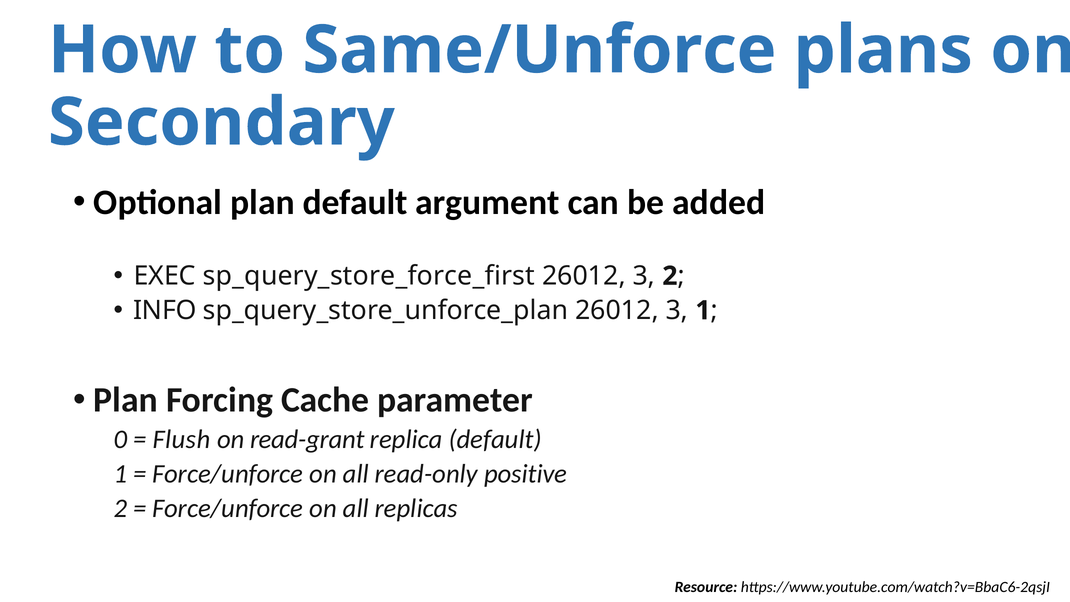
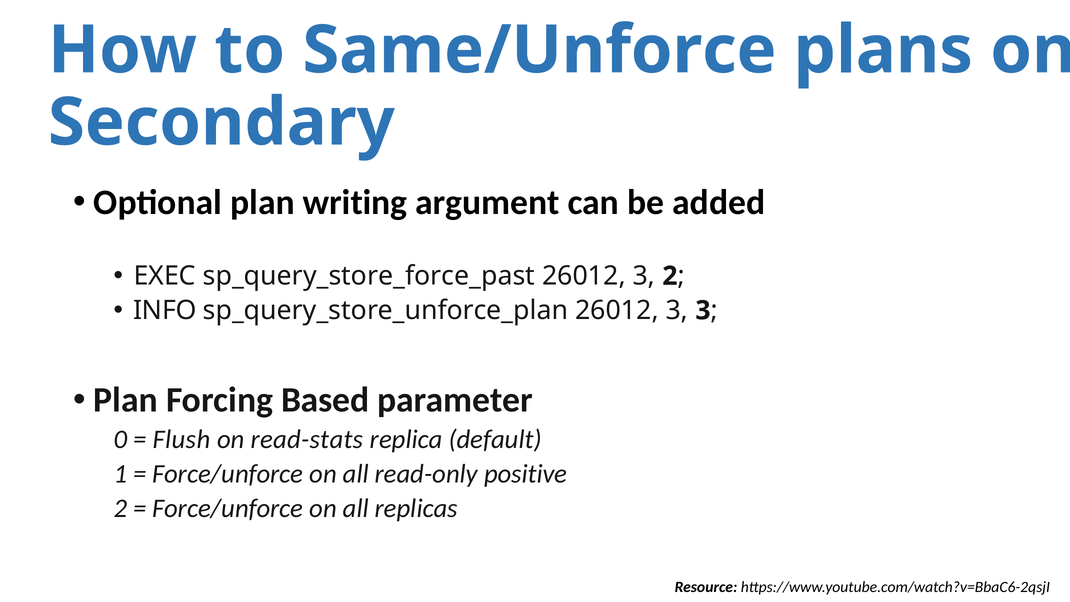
plan default: default -> writing
sp_query_store_force_first: sp_query_store_force_first -> sp_query_store_force_past
3 1: 1 -> 3
Cache: Cache -> Based
read-grant: read-grant -> read-stats
